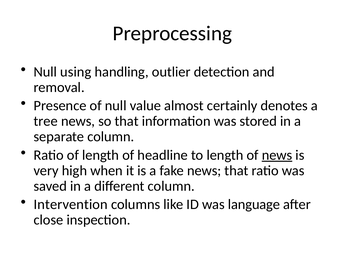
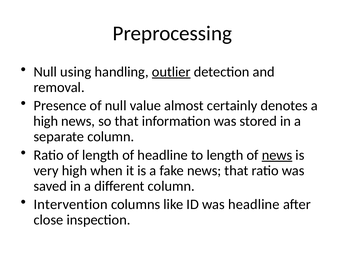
outlier underline: none -> present
tree at (46, 121): tree -> high
was language: language -> headline
